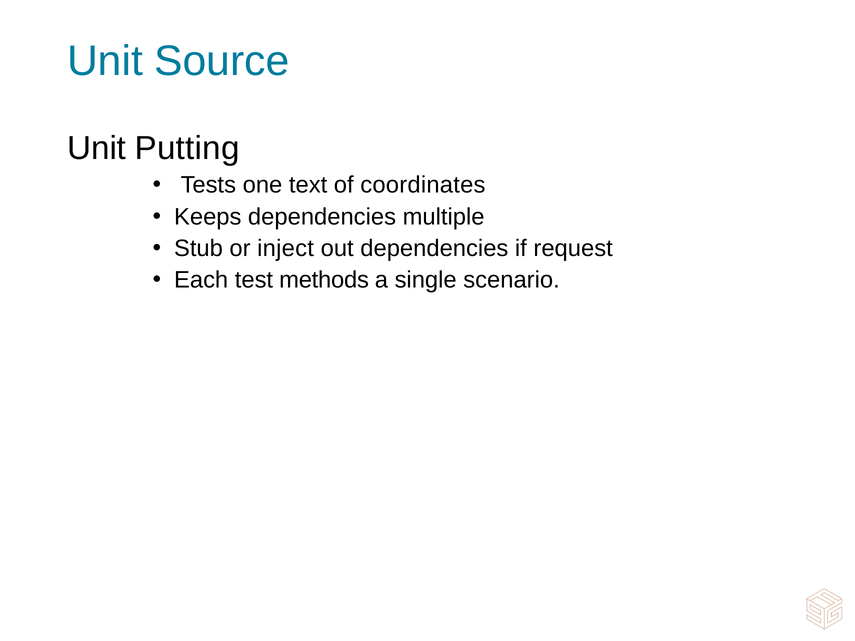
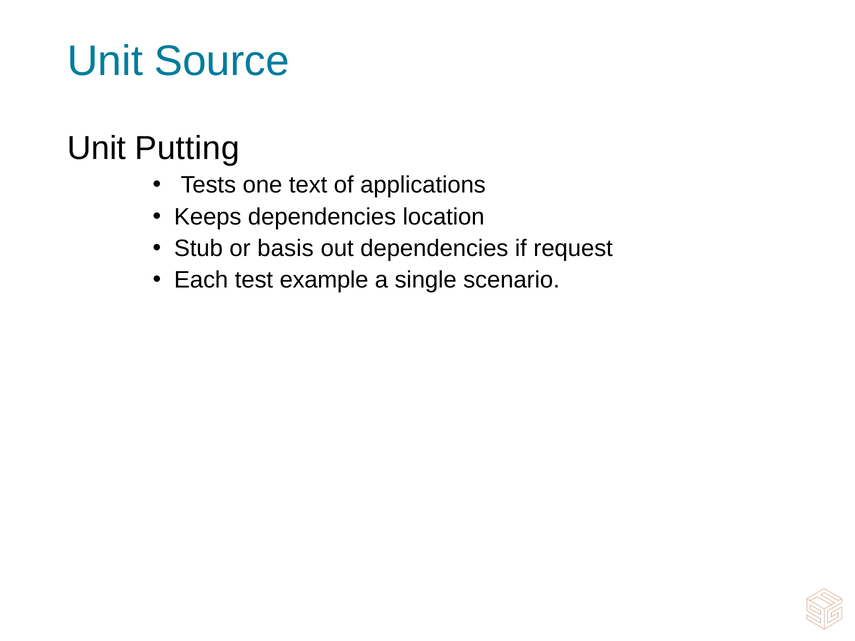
coordinates: coordinates -> applications
multiple: multiple -> location
inject: inject -> basis
methods: methods -> example
